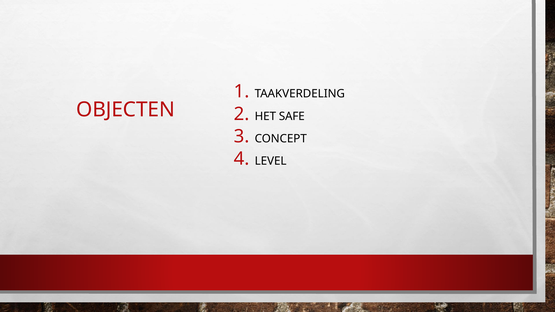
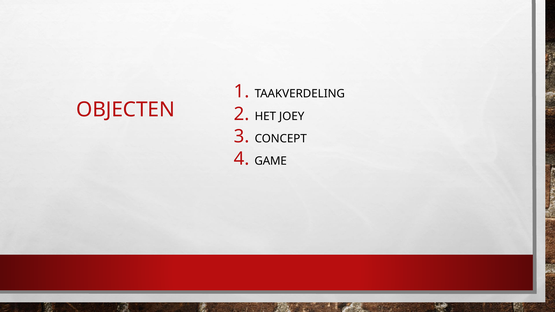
SAFE: SAFE -> JOEY
LEVEL: LEVEL -> GAME
